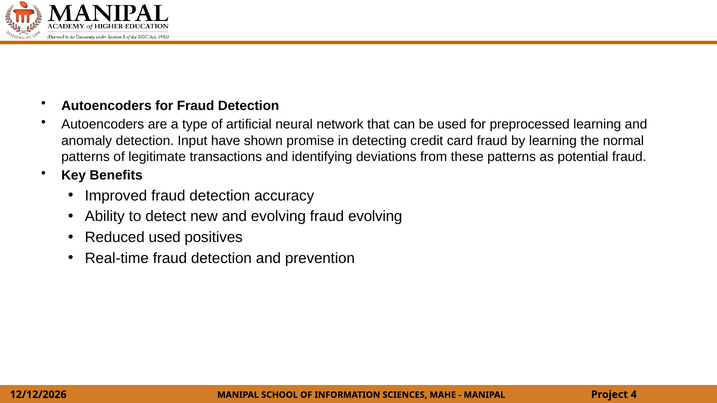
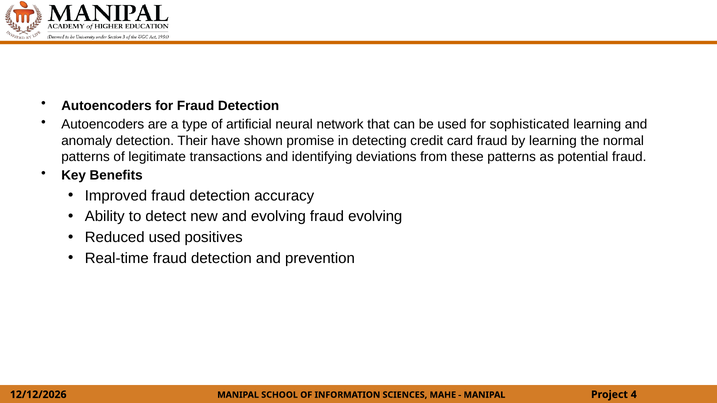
preprocessed: preprocessed -> sophisticated
Input: Input -> Their
